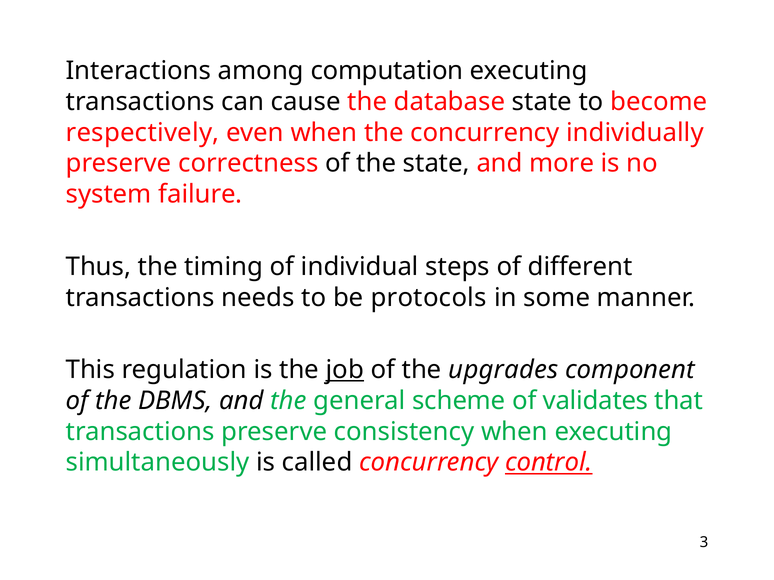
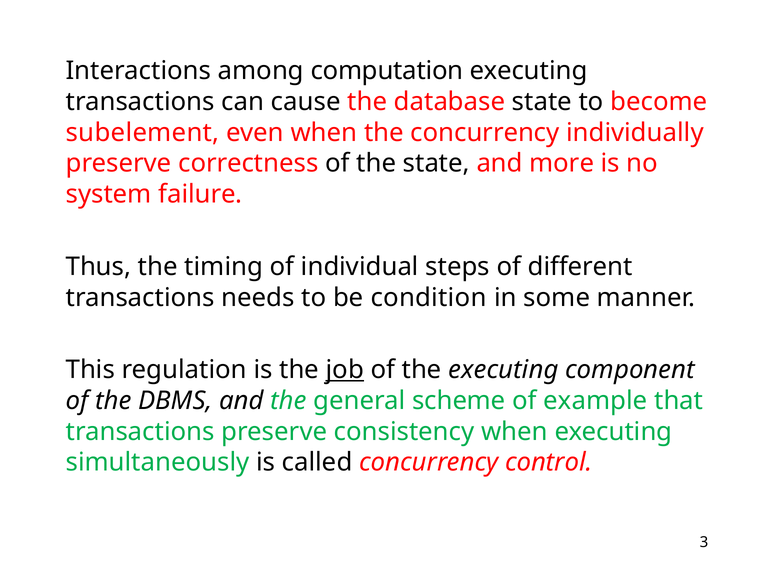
respectively: respectively -> subelement
protocols: protocols -> condition
the upgrades: upgrades -> executing
validates: validates -> example
control underline: present -> none
